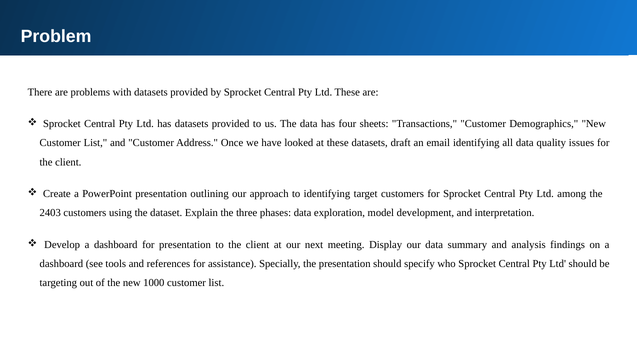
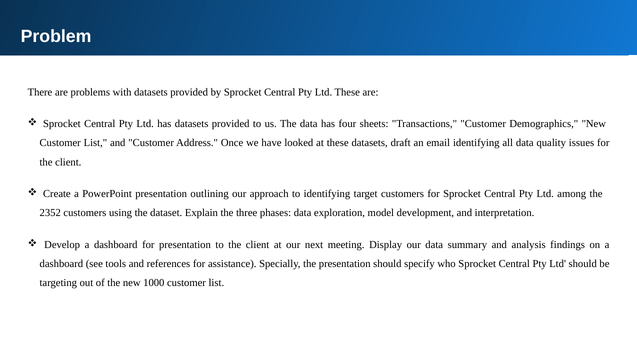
2403: 2403 -> 2352
